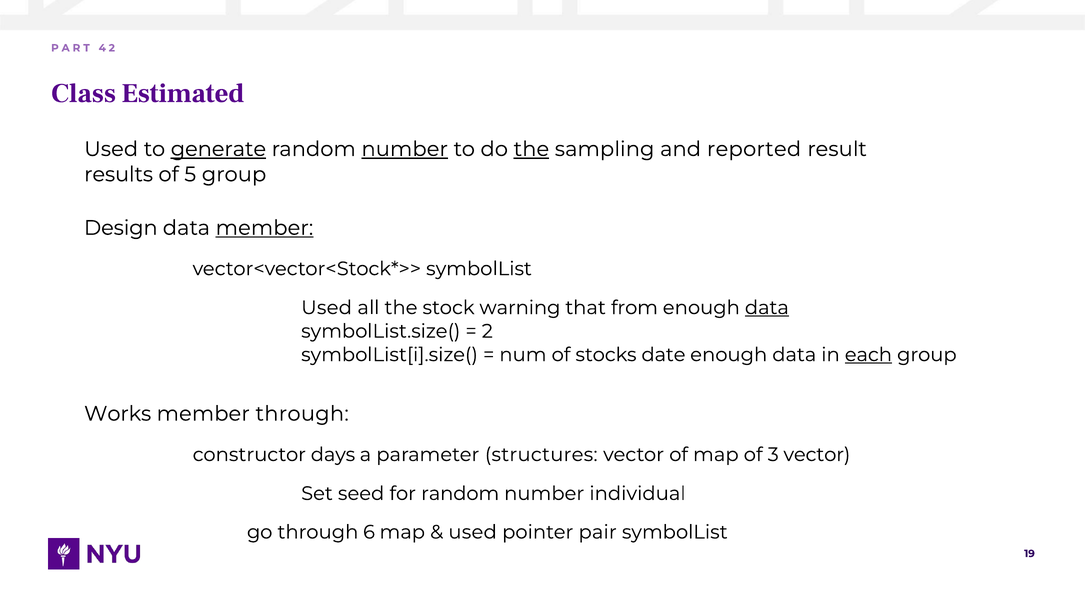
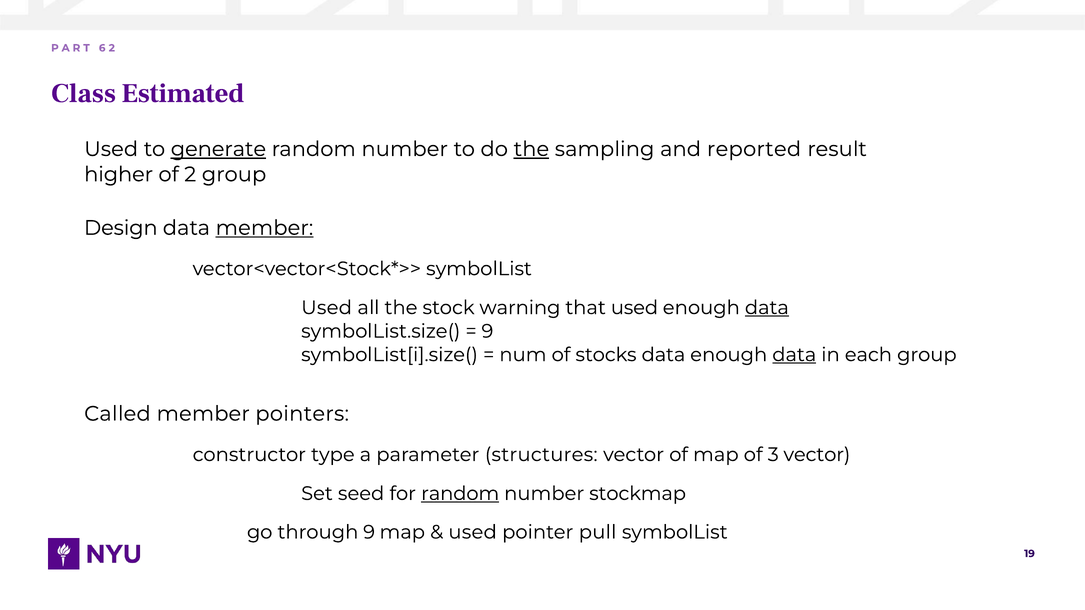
4: 4 -> 6
number at (405, 149) underline: present -> none
results: results -> higher
of 5: 5 -> 2
that from: from -> used
2 at (487, 331): 2 -> 9
stocks date: date -> data
data at (794, 355) underline: none -> present
each underline: present -> none
Works: Works -> Called
member through: through -> pointers
days: days -> type
random at (460, 494) underline: none -> present
individual: individual -> stockmap
through 6: 6 -> 9
pair: pair -> pull
